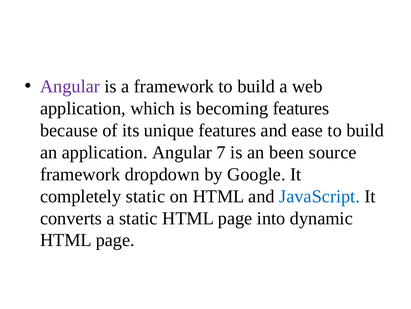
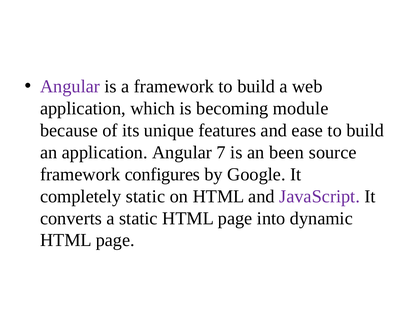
becoming features: features -> module
dropdown: dropdown -> configures
JavaScript colour: blue -> purple
